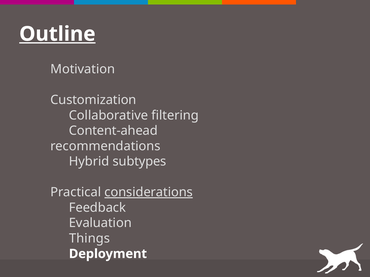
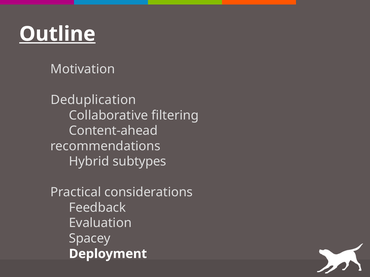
Customization: Customization -> Deduplication
considerations underline: present -> none
Things: Things -> Spacey
